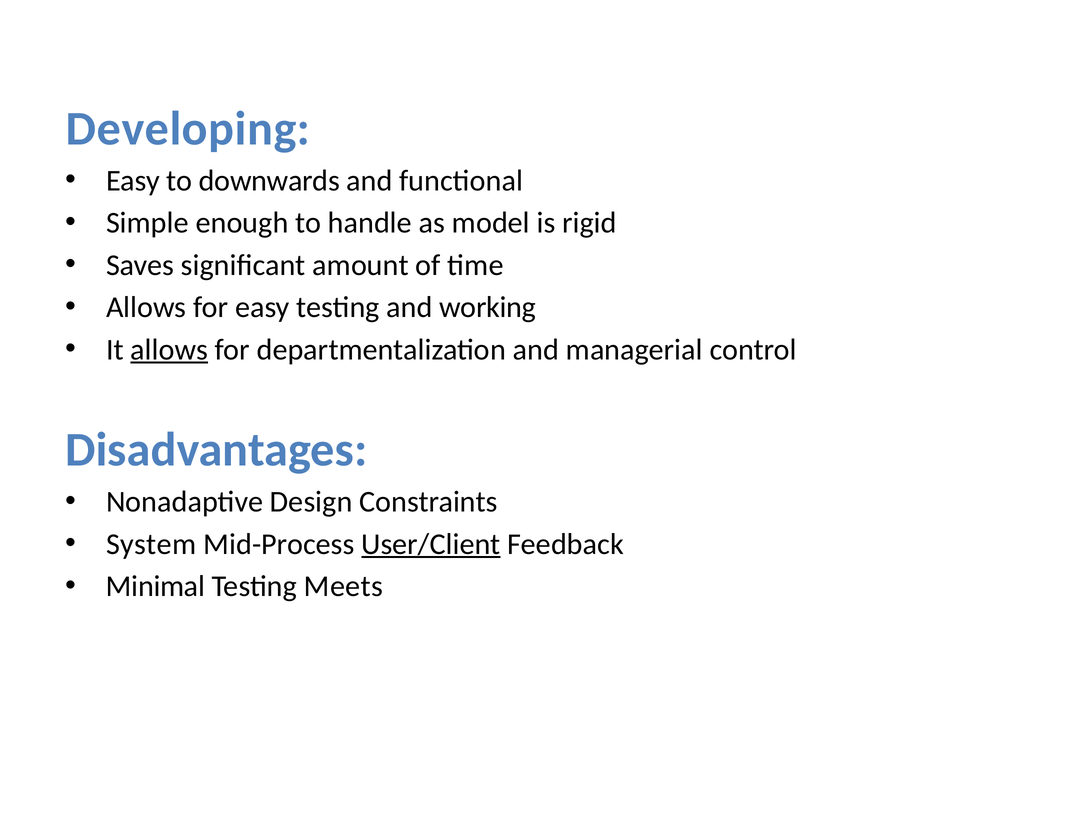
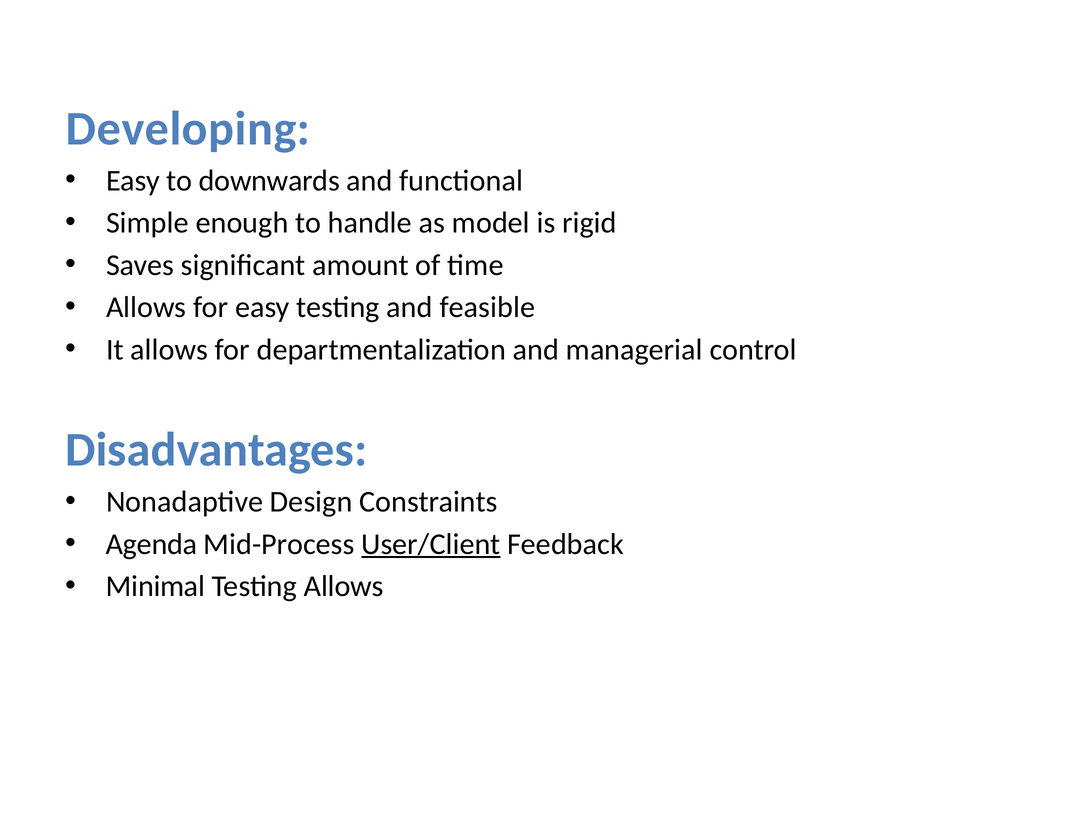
working: working -> feasible
allows at (169, 350) underline: present -> none
System: System -> Agenda
Testing Meets: Meets -> Allows
